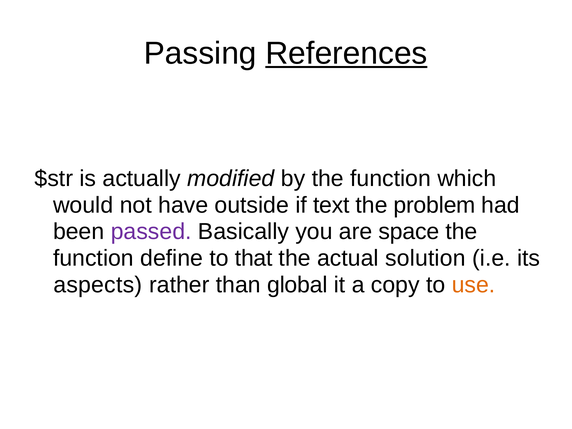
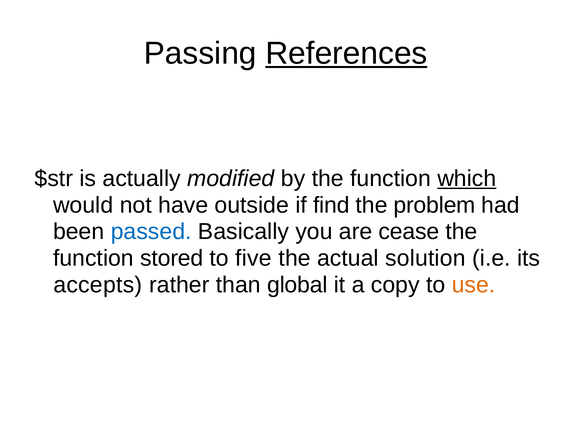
which underline: none -> present
text: text -> find
passed colour: purple -> blue
space: space -> cease
define: define -> stored
that: that -> five
aspects: aspects -> accepts
